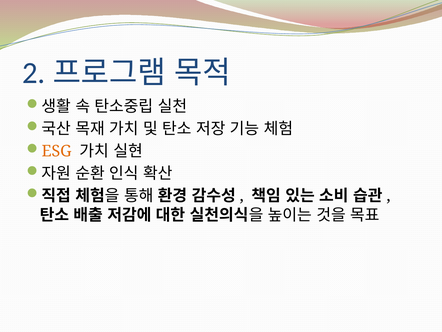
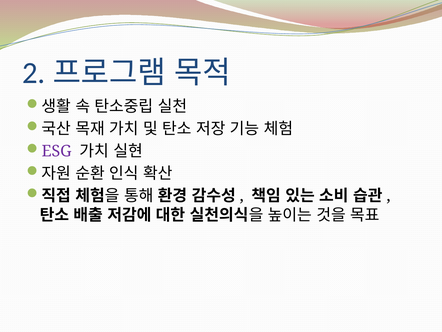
ESG colour: orange -> purple
